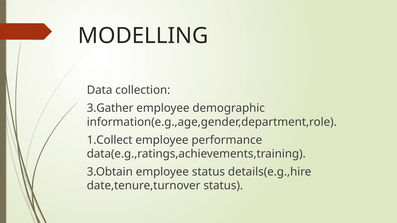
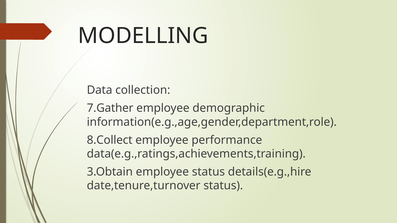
3.Gather: 3.Gather -> 7.Gather
1.Collect: 1.Collect -> 8.Collect
